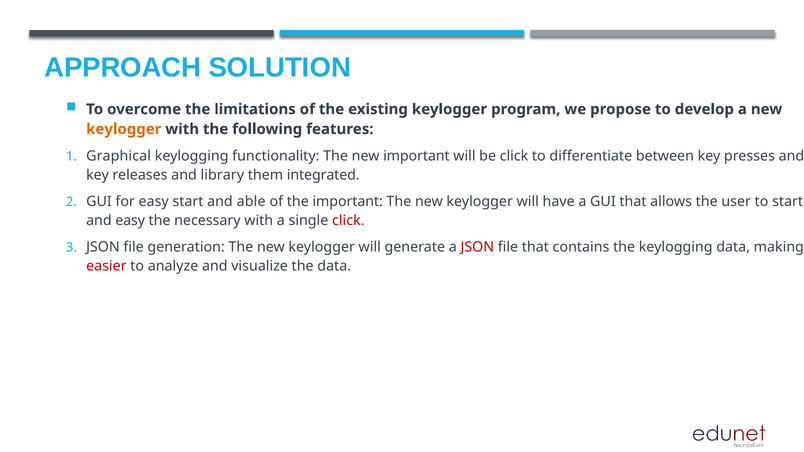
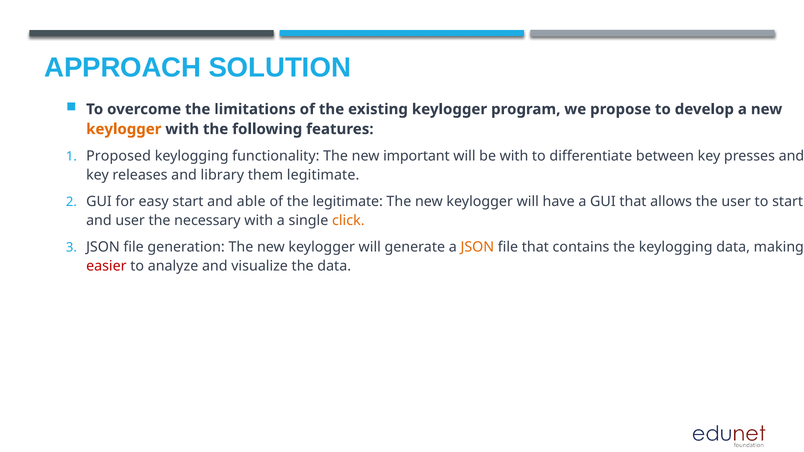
Graphical: Graphical -> Proposed
be click: click -> with
them integrated: integrated -> legitimate
the important: important -> legitimate
and easy: easy -> user
click at (348, 221) colour: red -> orange
JSON at (477, 247) colour: red -> orange
